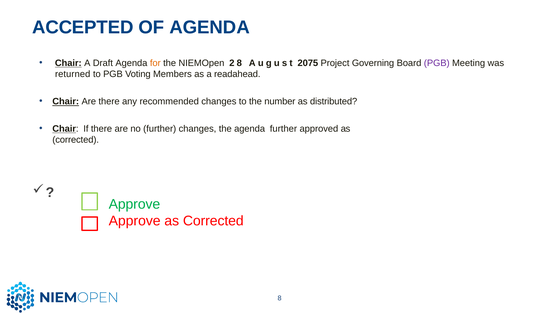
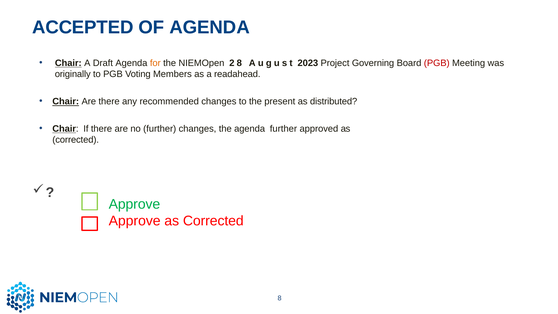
2075: 2075 -> 2023
PGB at (437, 63) colour: purple -> red
returned: returned -> originally
number: number -> present
